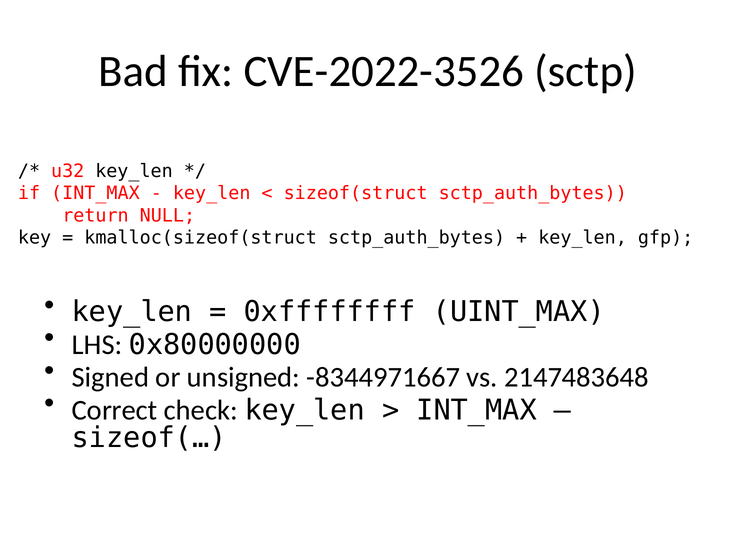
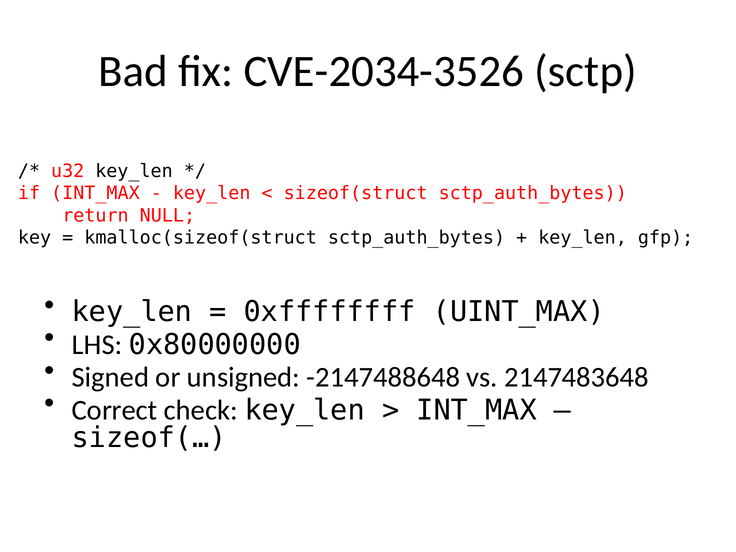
CVE-2022-3526: CVE-2022-3526 -> CVE-2034-3526
-8344971667: -8344971667 -> -2147488648
